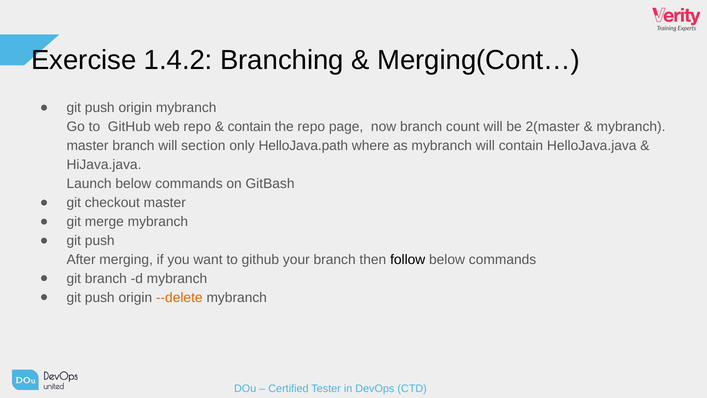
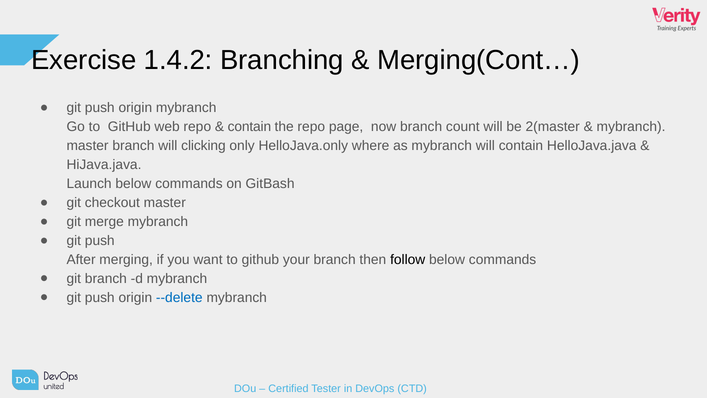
section: section -> clicking
HelloJava.path: HelloJava.path -> HelloJava.only
--delete colour: orange -> blue
